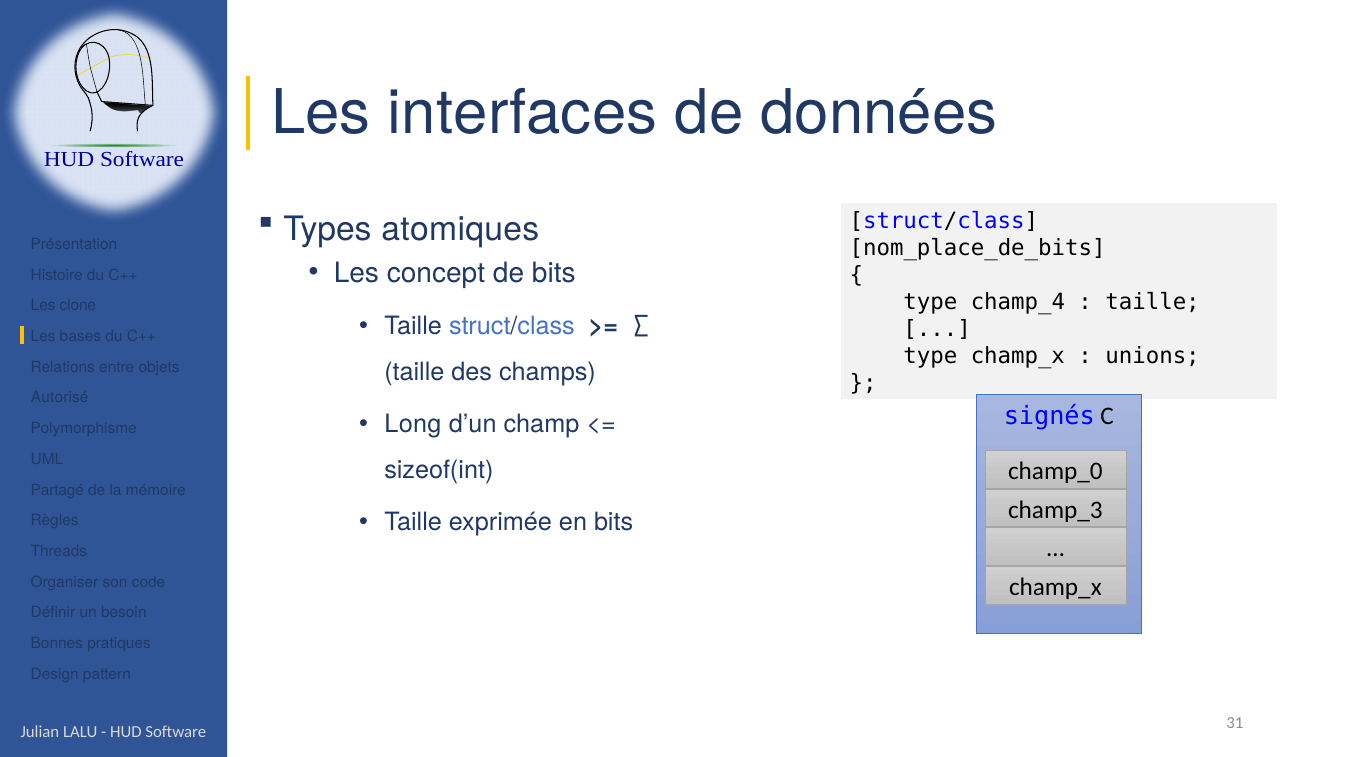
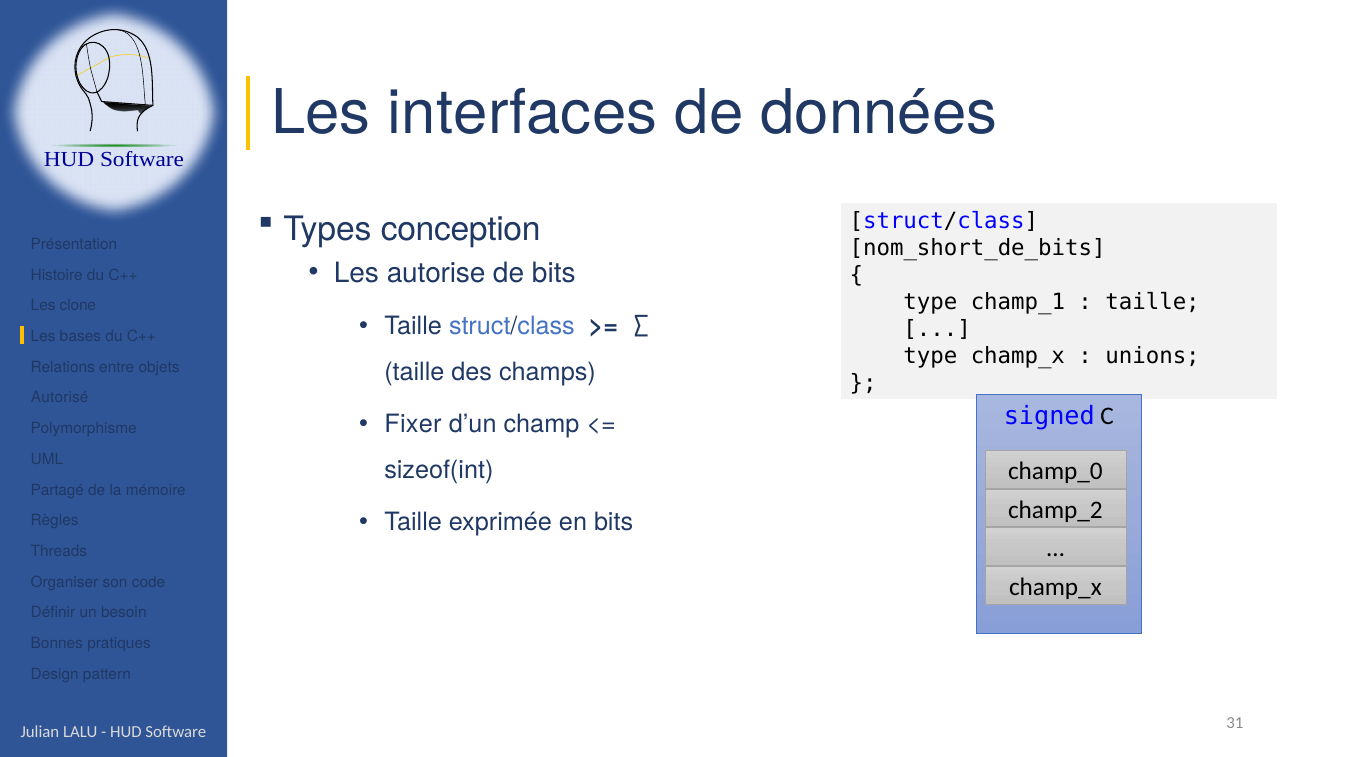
atomiques: atomiques -> conception
nom_place_de_bits: nom_place_de_bits -> nom_short_de_bits
concept: concept -> autorise
champ_4: champ_4 -> champ_1
signés: signés -> signed
Long: Long -> Fixer
champ_3: champ_3 -> champ_2
